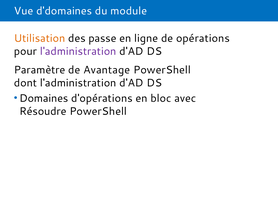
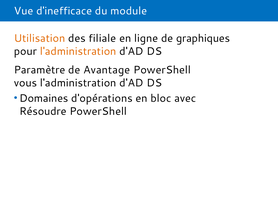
d'domaines: d'domaines -> d'inefficace
passe: passe -> filiale
opérations: opérations -> graphiques
l'administration at (78, 51) colour: purple -> orange
dont: dont -> vous
